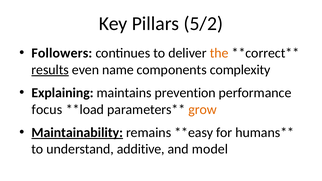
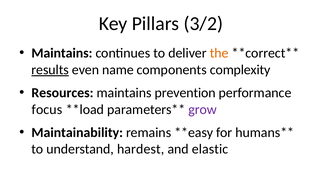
5/2: 5/2 -> 3/2
Followers at (62, 53): Followers -> Maintains
Explaining: Explaining -> Resources
grow colour: orange -> purple
Maintainability underline: present -> none
additive: additive -> hardest
model: model -> elastic
